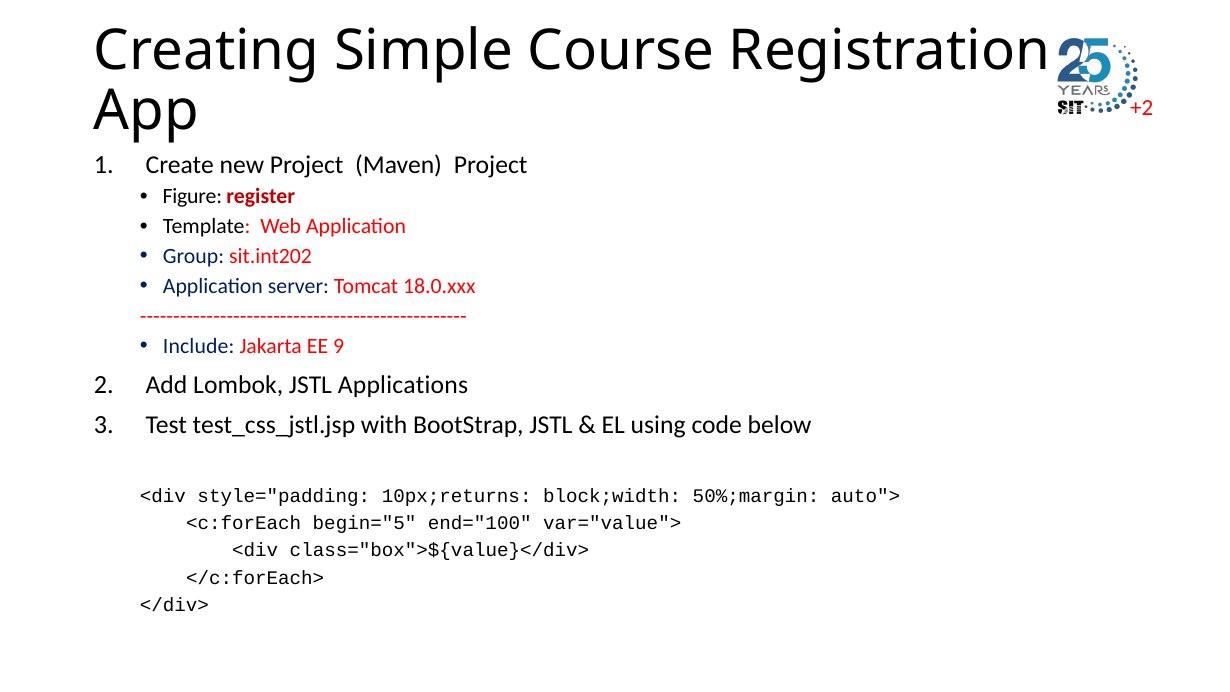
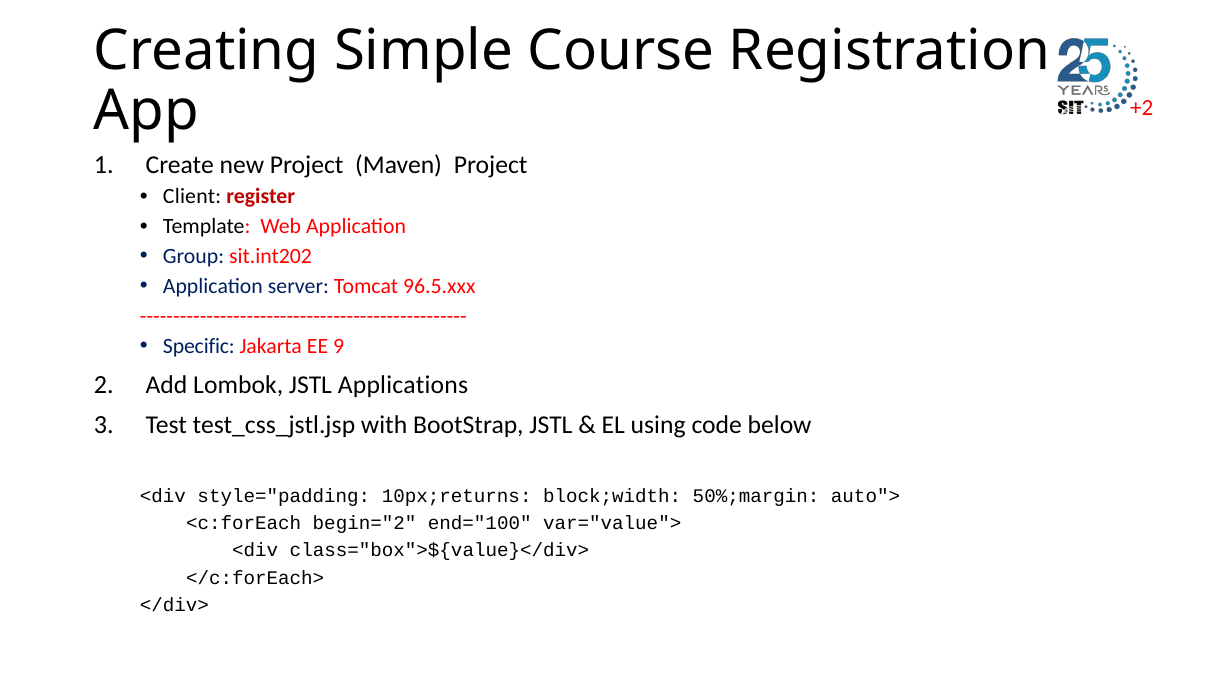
Figure: Figure -> Client
18.0.xxx: 18.0.xxx -> 96.5.xxx
Include: Include -> Specific
begin="5: begin="5 -> begin="2
